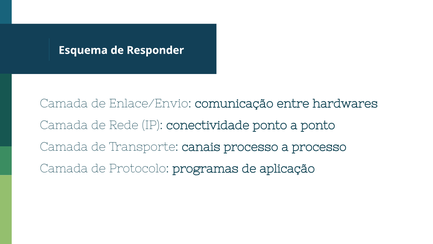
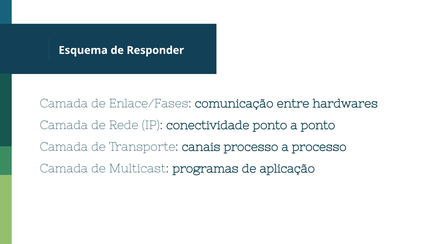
Enlace/Envio: Enlace/Envio -> Enlace/Fases
Protocolo: Protocolo -> Multicast
